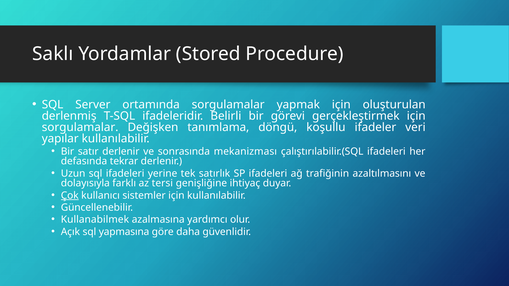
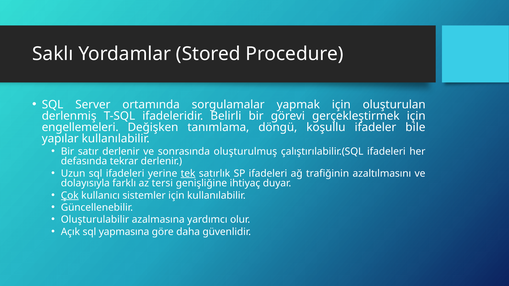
sorgulamalar at (80, 127): sorgulamalar -> engellemeleri
veri: veri -> bile
mekanizması: mekanizması -> oluşturulmuş
tek underline: none -> present
Kullanabilmek: Kullanabilmek -> Oluşturulabilir
